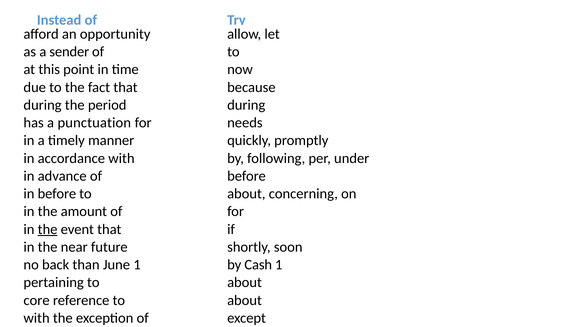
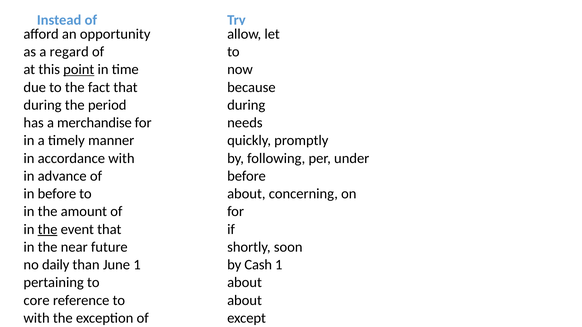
sender: sender -> regard
point underline: none -> present
punctuation: punctuation -> merchandise
back: back -> daily
